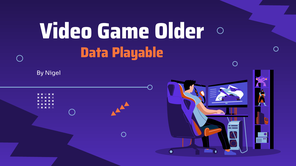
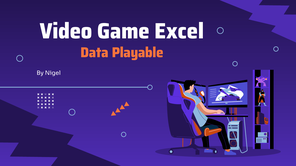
Older: Older -> Excel
